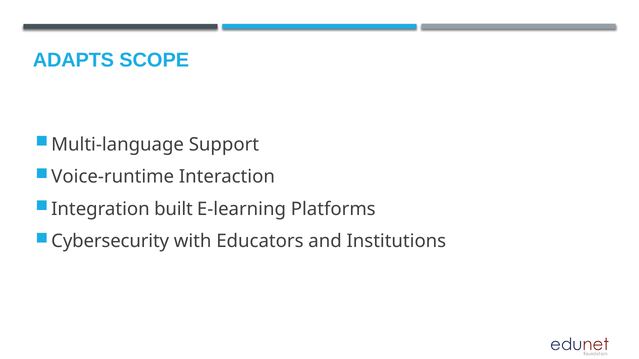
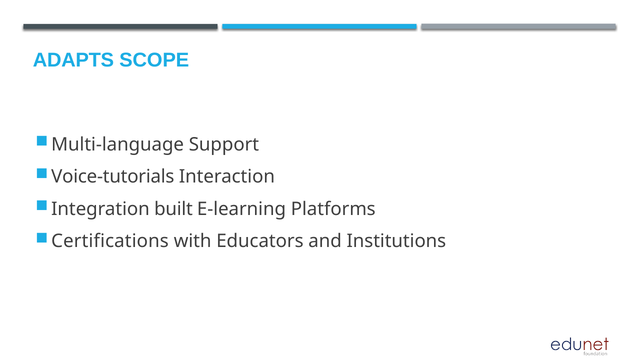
Voice-runtime: Voice-runtime -> Voice-tutorials
Cybersecurity: Cybersecurity -> Certifications
